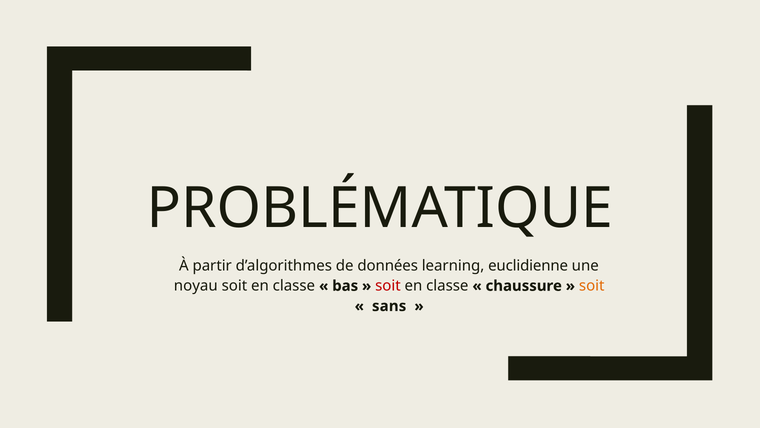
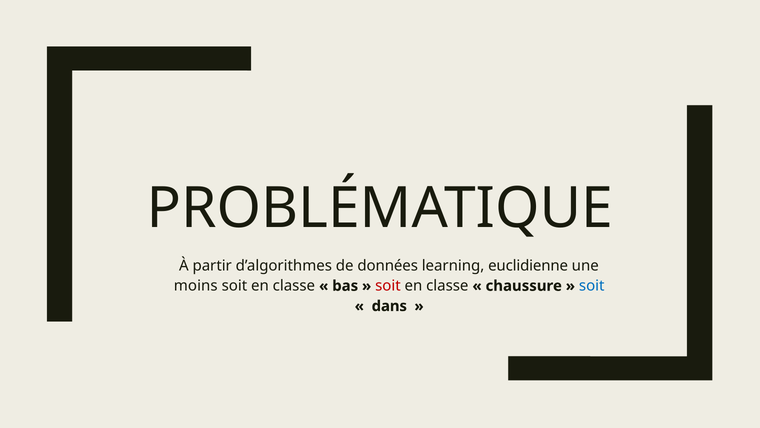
noyau: noyau -> moins
soit at (592, 286) colour: orange -> blue
sans: sans -> dans
